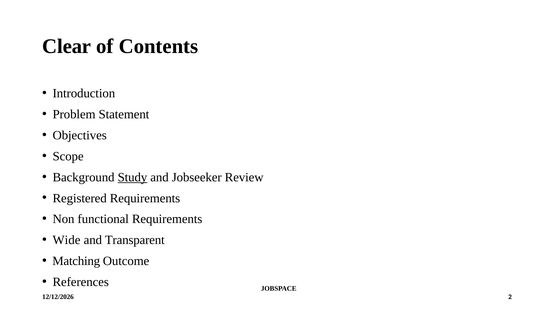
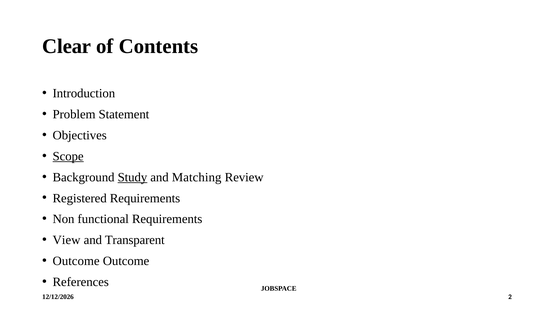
Scope underline: none -> present
Jobseeker: Jobseeker -> Matching
Wide: Wide -> View
Matching at (76, 262): Matching -> Outcome
